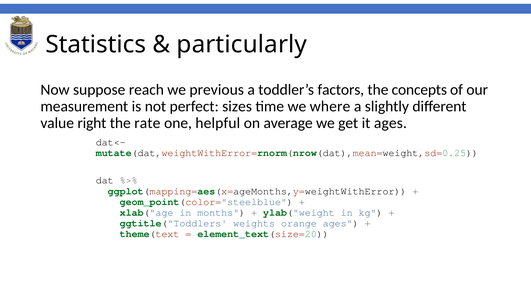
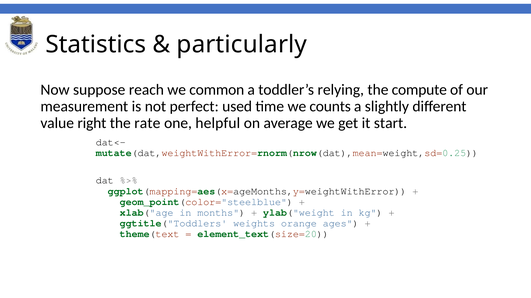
previous: previous -> common
factors: factors -> relying
concepts: concepts -> compute
sizes: sizes -> used
where: where -> counts
it ages: ages -> start
